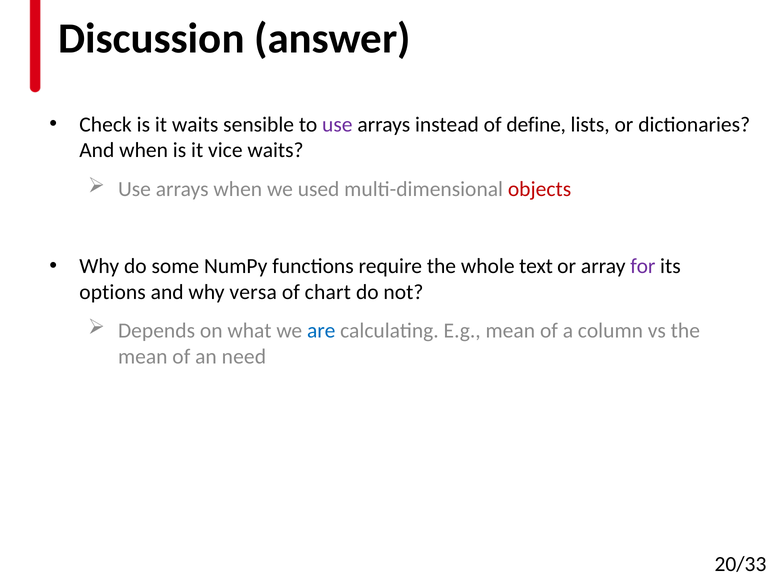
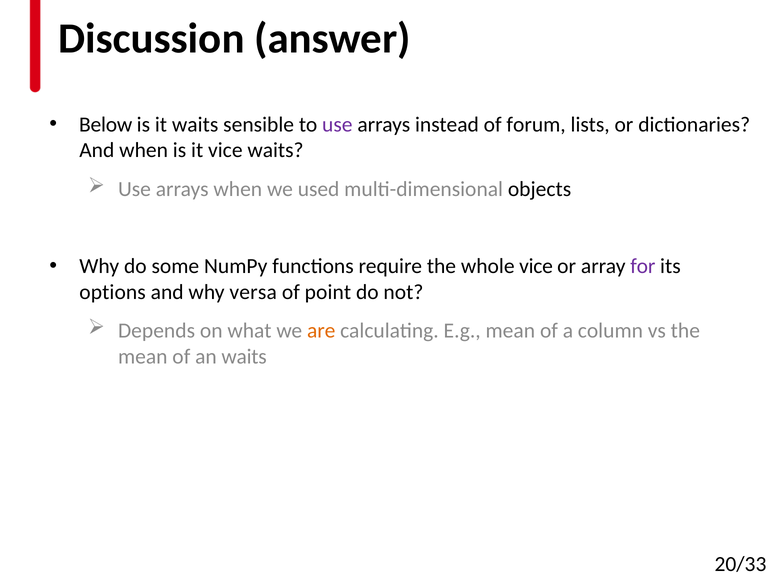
Check: Check -> Below
define: define -> forum
objects colour: red -> black
whole text: text -> vice
chart: chart -> point
are colour: blue -> orange
an need: need -> waits
